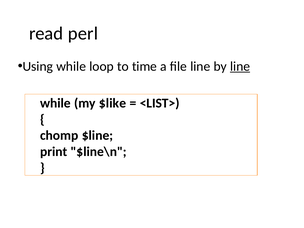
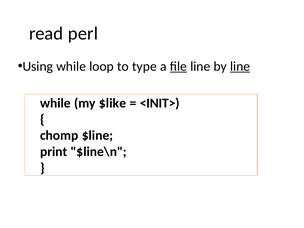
time: time -> type
ﬁle underline: none -> present
<LIST>: <LIST> -> <INIT>
